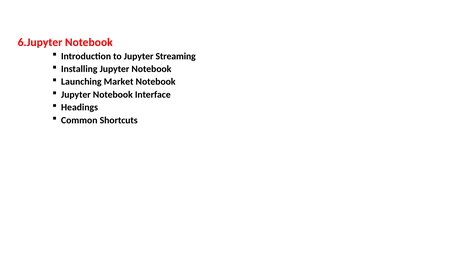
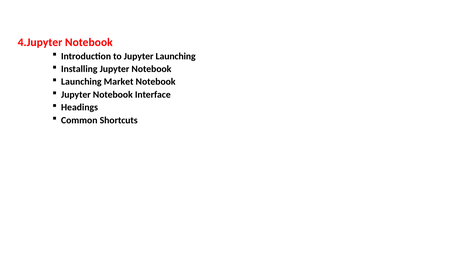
6.Jupyter: 6.Jupyter -> 4.Jupyter
Jupyter Streaming: Streaming -> Launching
